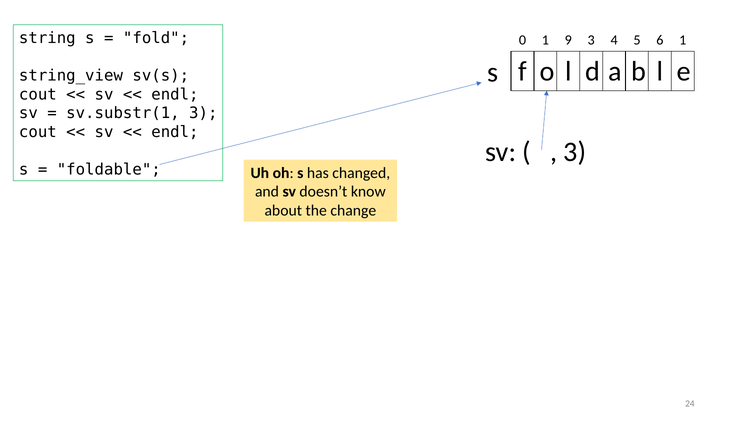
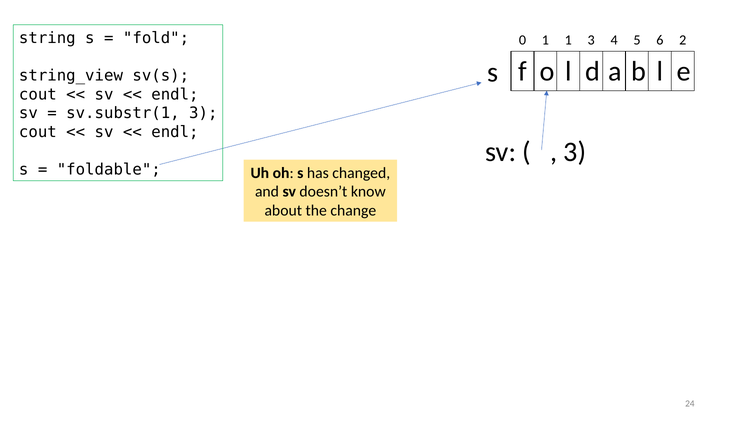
1 9: 9 -> 1
6 1: 1 -> 2
